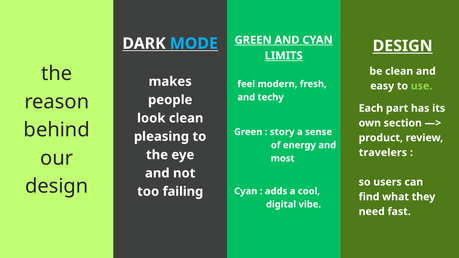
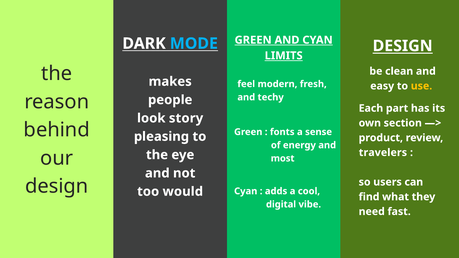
use colour: light green -> yellow
look clean: clean -> story
story: story -> fonts
failing: failing -> would
